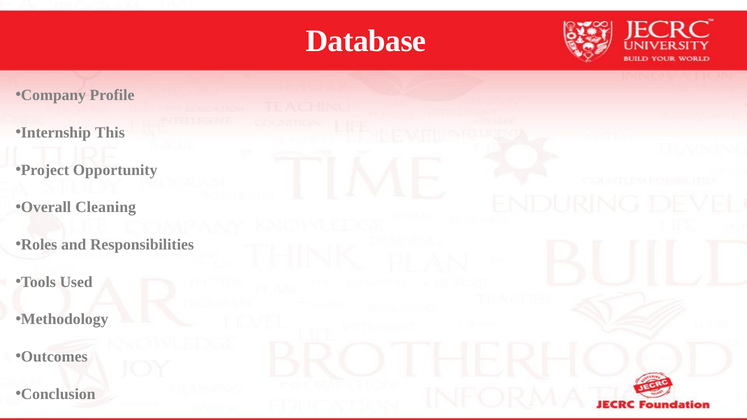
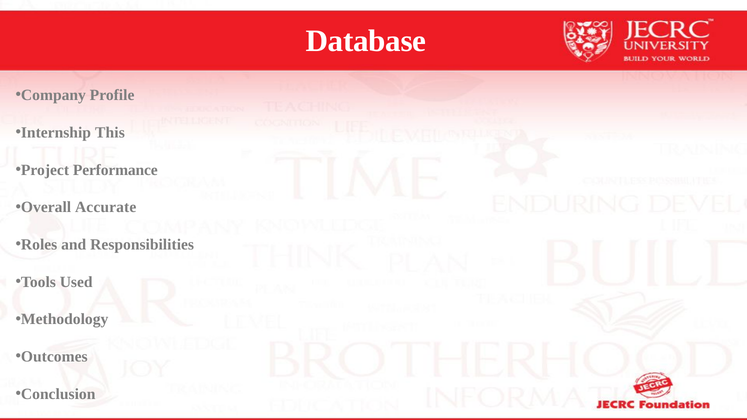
Opportunity: Opportunity -> Performance
Cleaning: Cleaning -> Accurate
